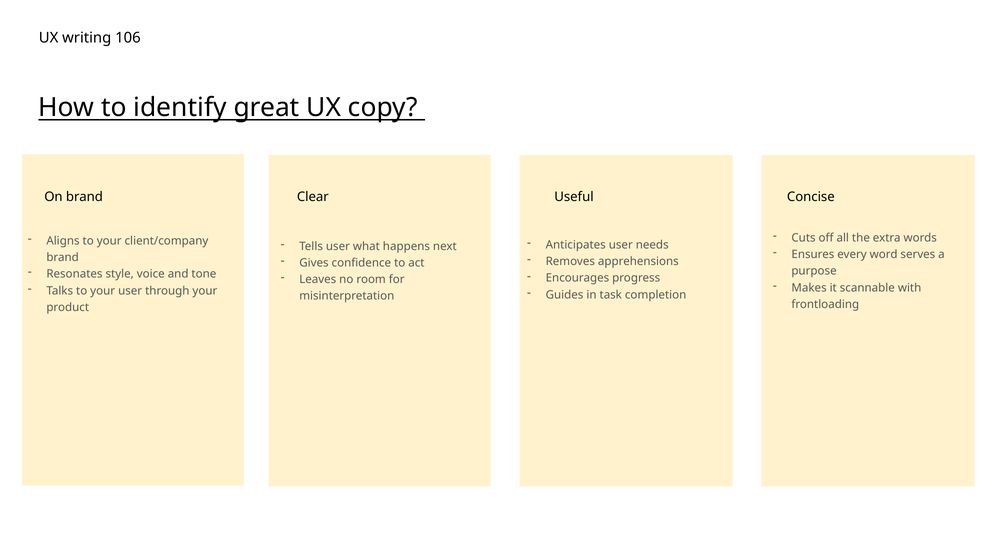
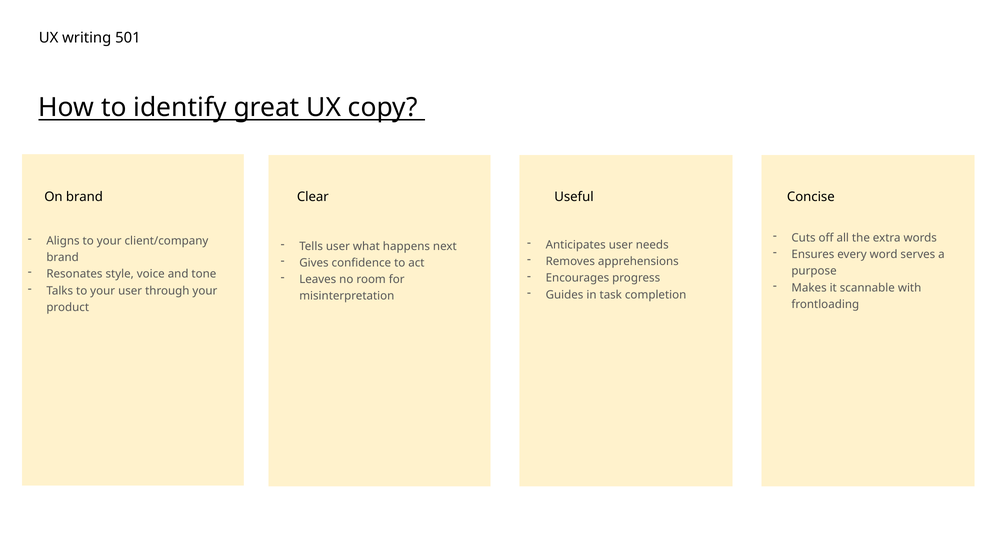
106: 106 -> 501
